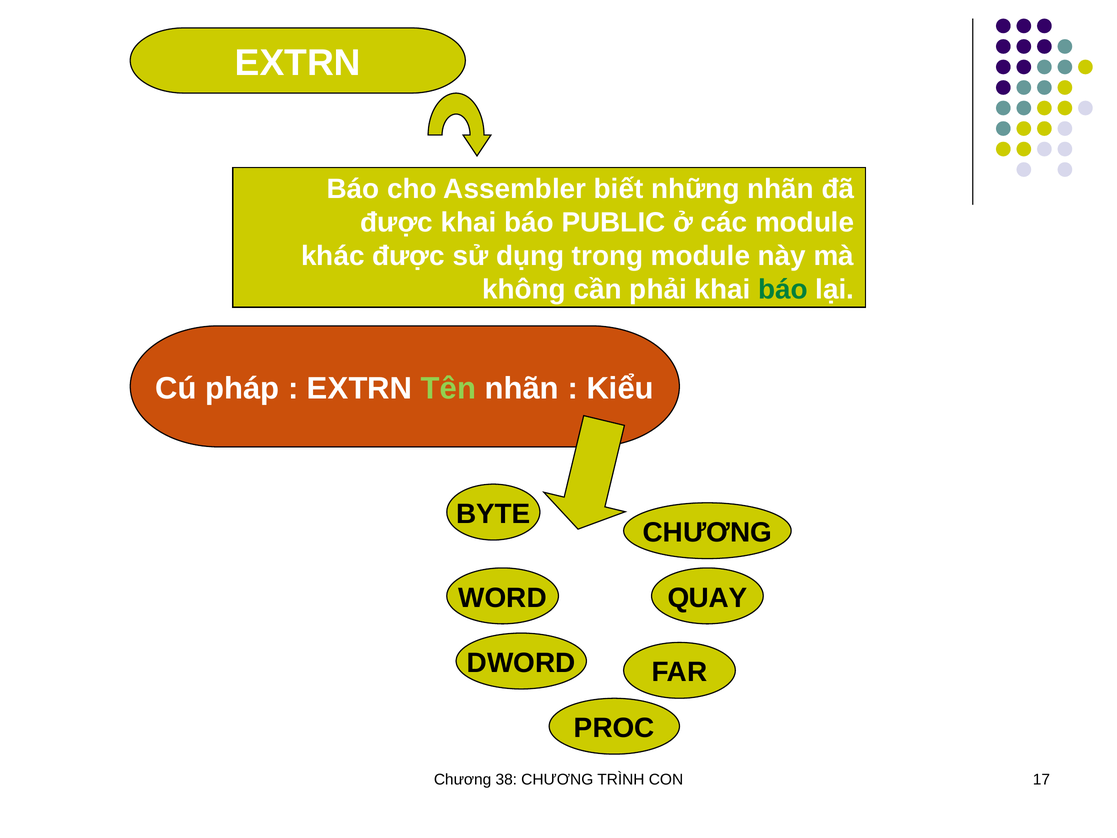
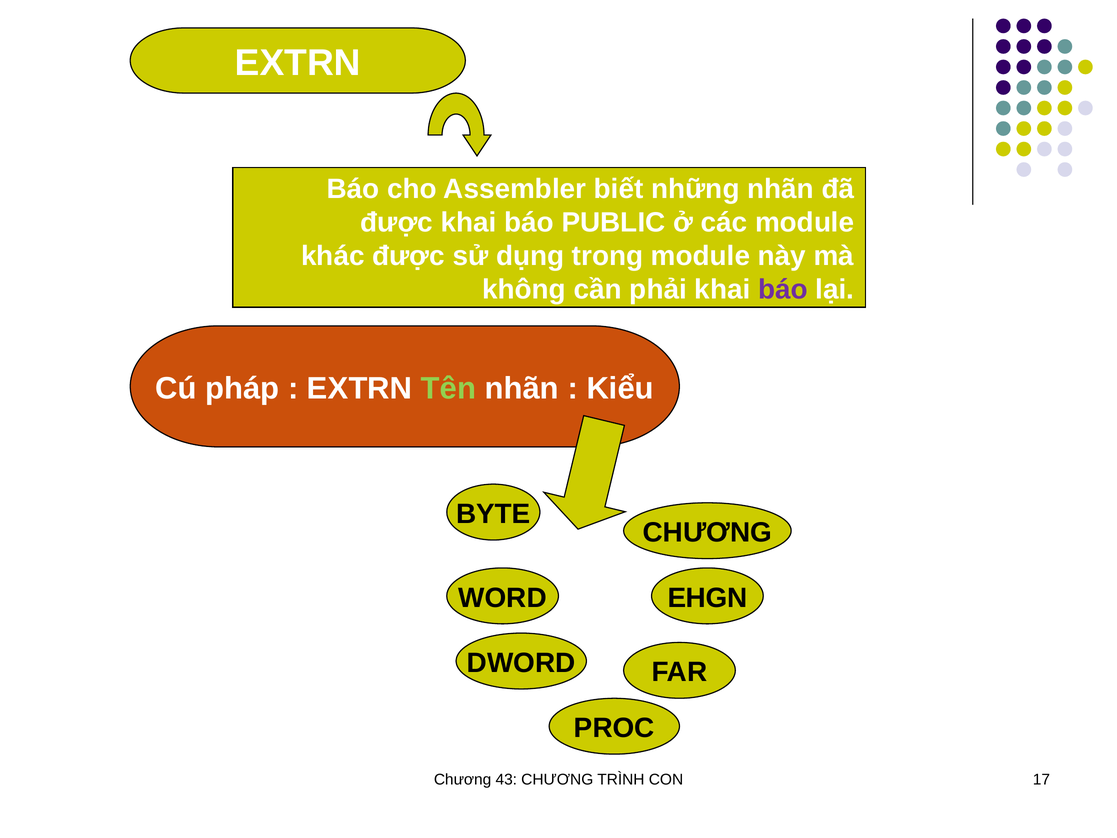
báo at (783, 290) colour: green -> purple
QUAY: QUAY -> EHGN
38: 38 -> 43
